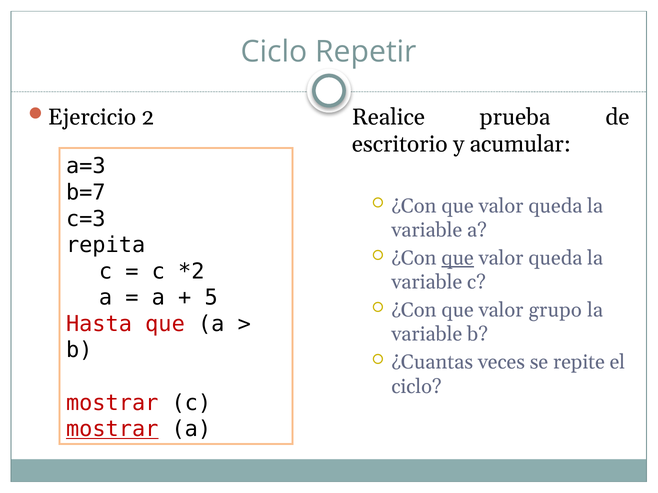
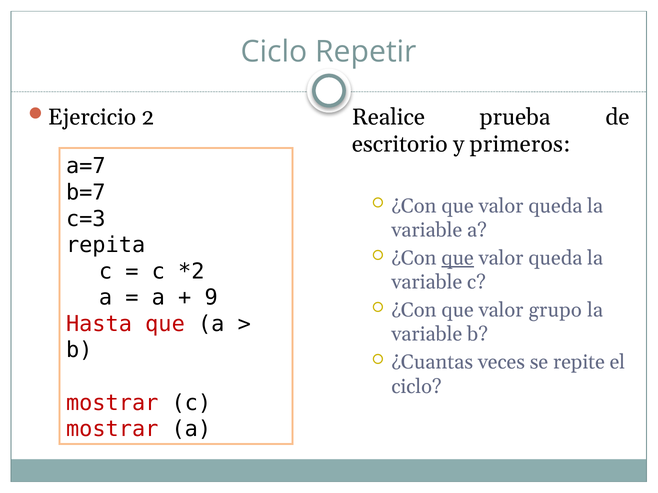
acumular: acumular -> primeros
a=3: a=3 -> a=7
5: 5 -> 9
mostrar at (112, 430) underline: present -> none
